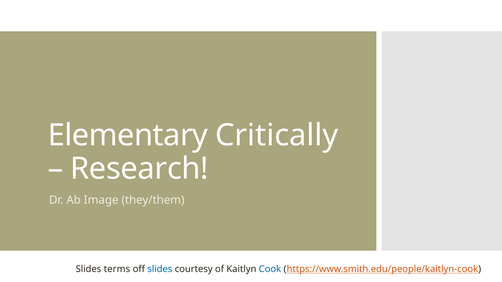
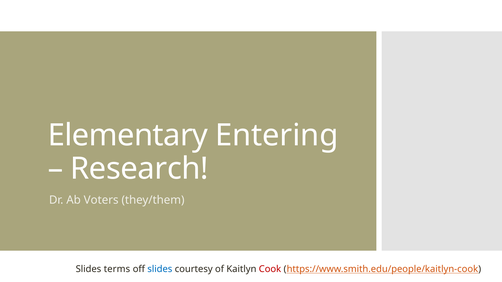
Critically: Critically -> Entering
Image: Image -> Voters
Cook colour: blue -> red
